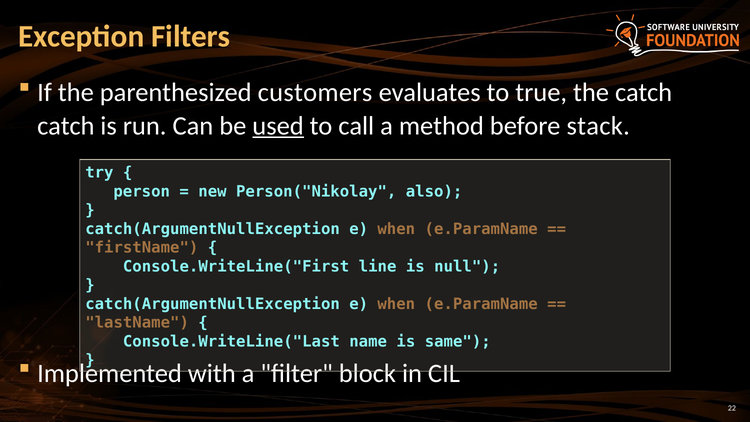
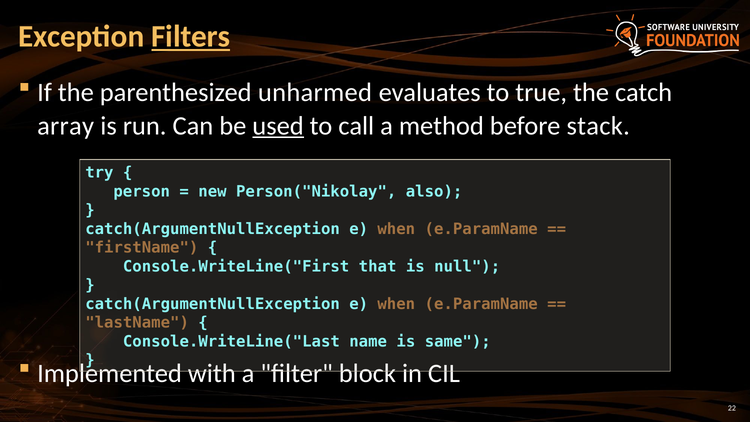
Filters underline: none -> present
customers: customers -> unharmed
catch at (66, 126): catch -> array
line: line -> that
